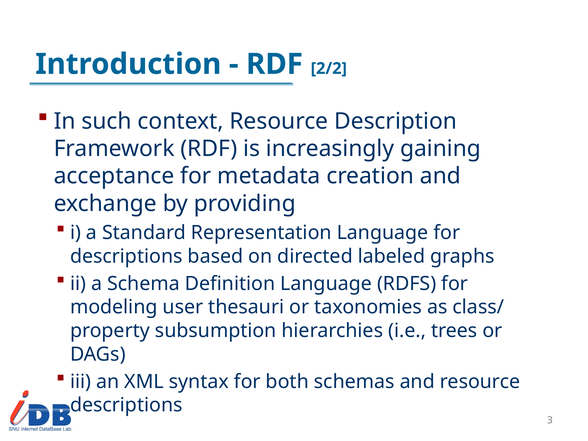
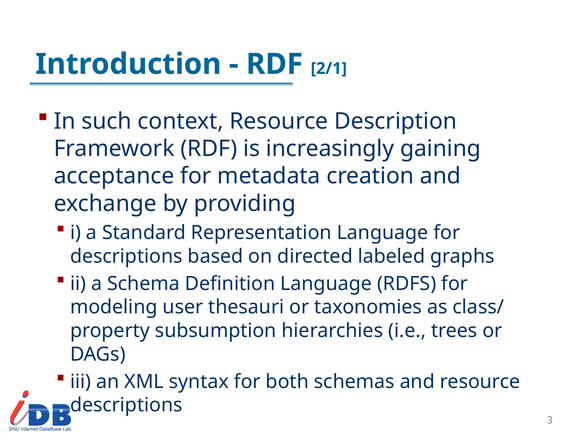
2/2: 2/2 -> 2/1
